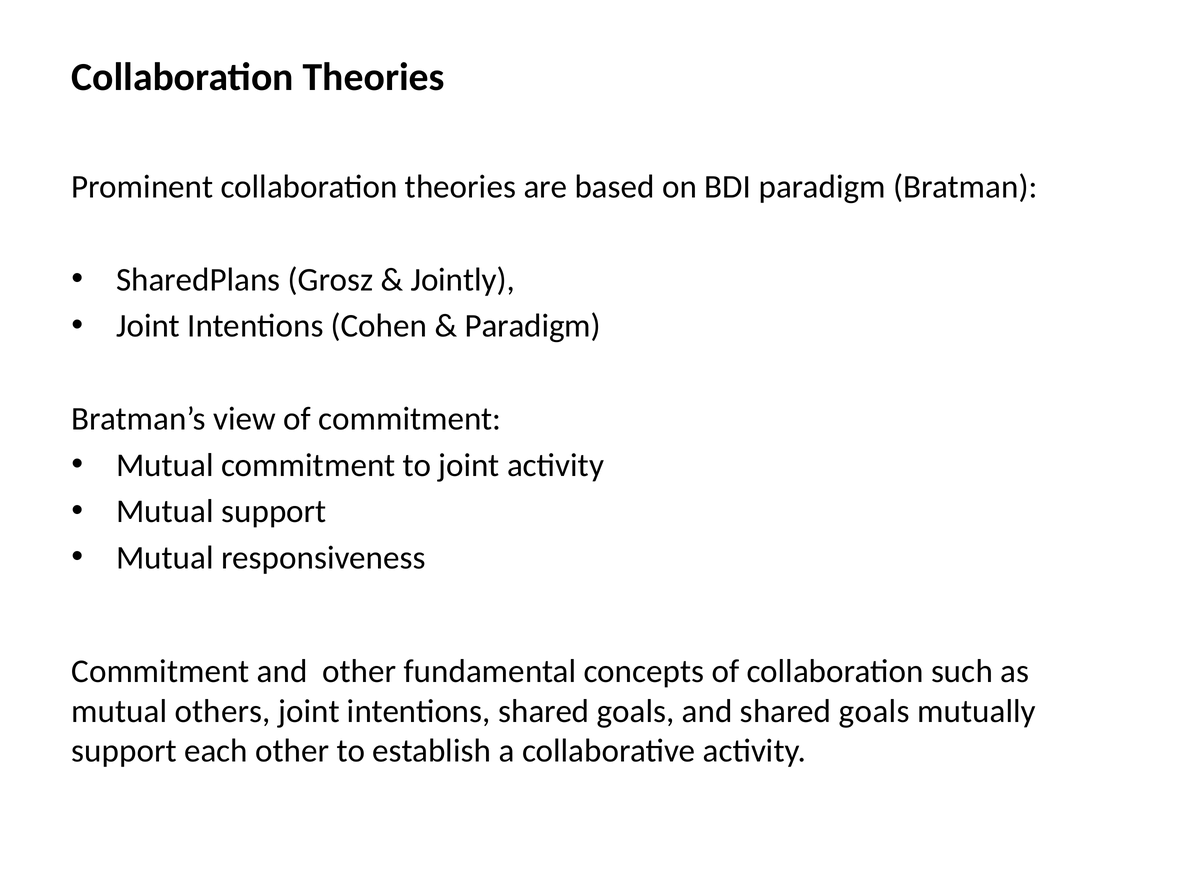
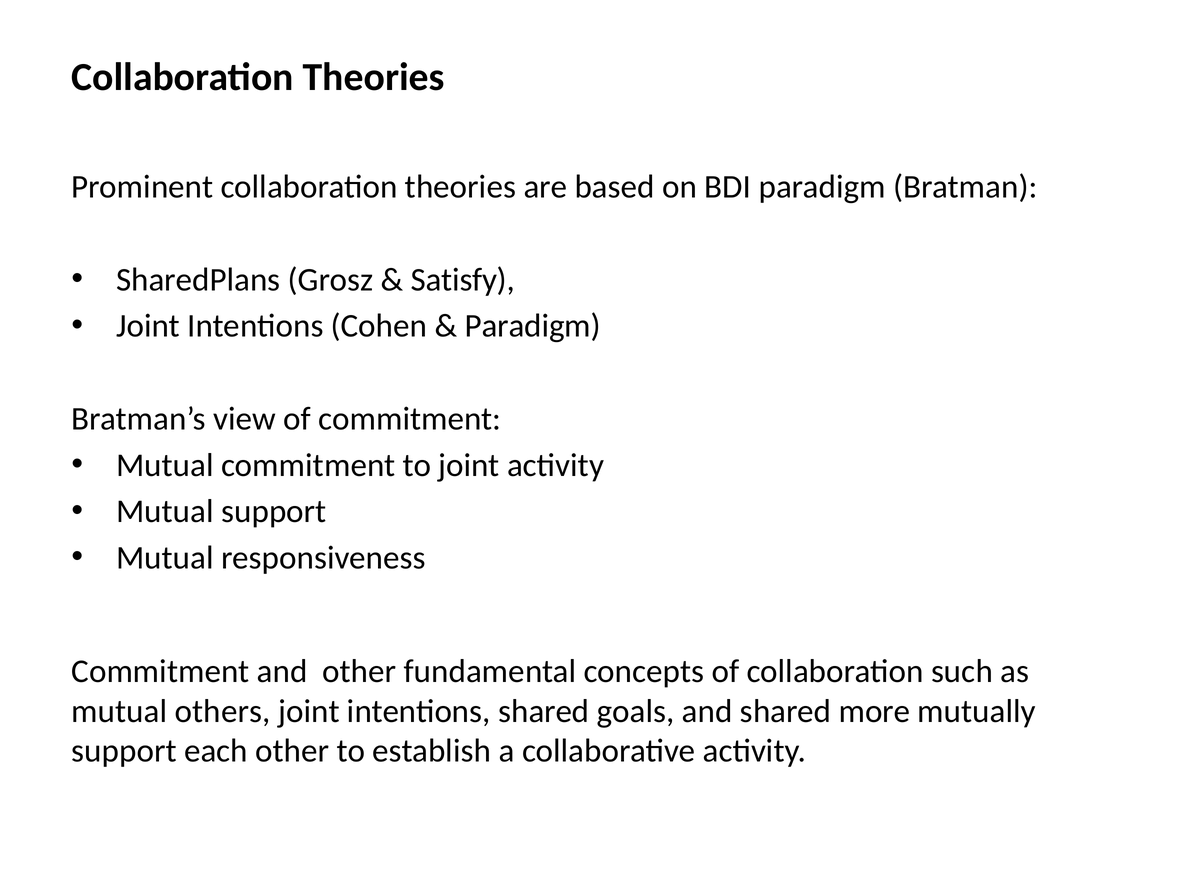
Jointly: Jointly -> Satisfy
and shared goals: goals -> more
